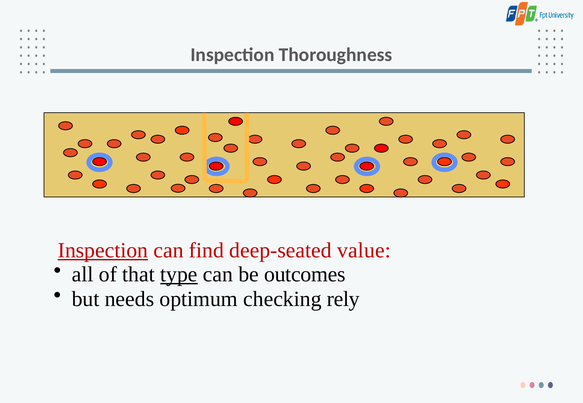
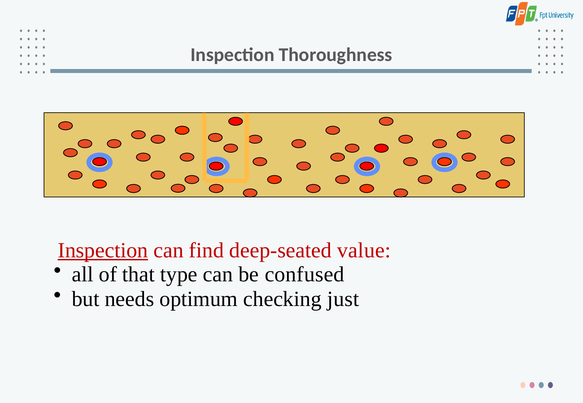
type underline: present -> none
outcomes: outcomes -> confused
rely: rely -> just
